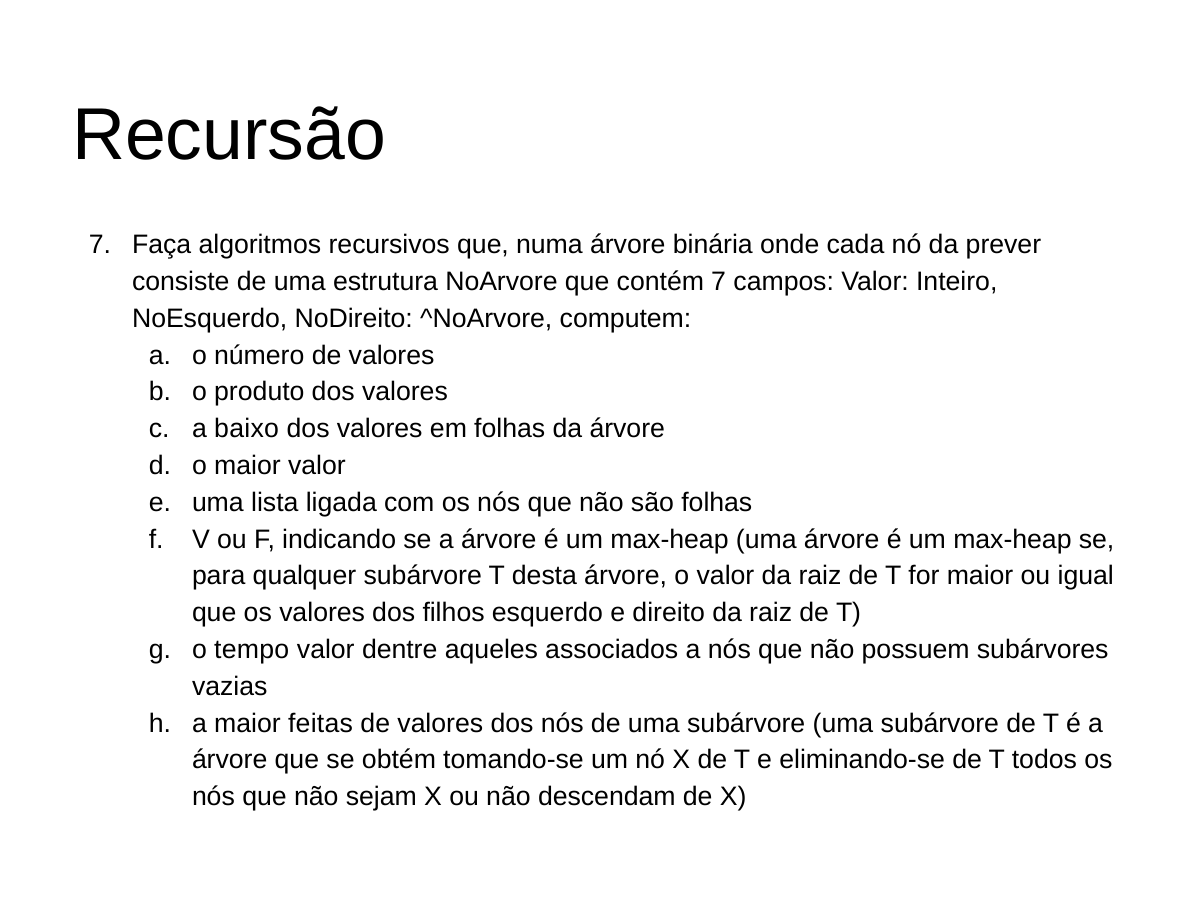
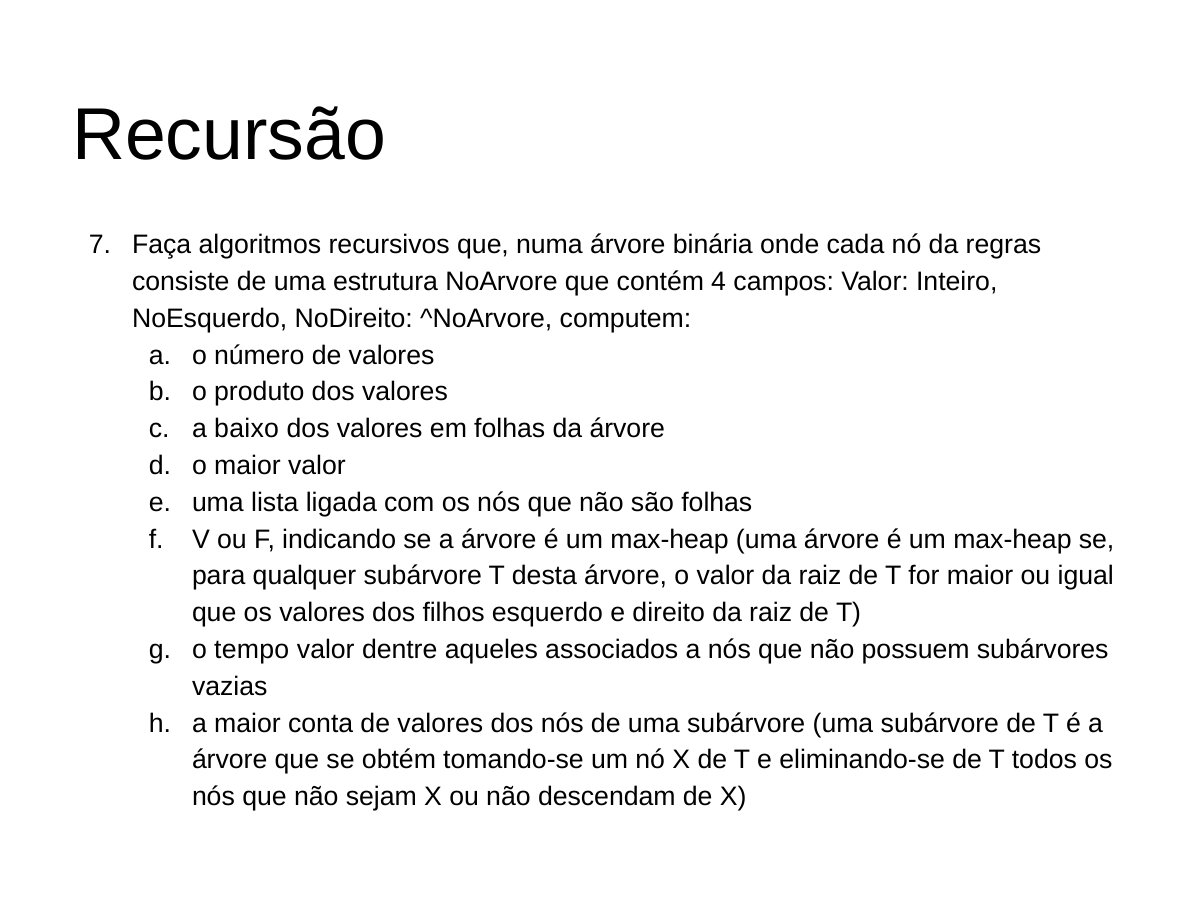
prever: prever -> regras
contém 7: 7 -> 4
feitas: feitas -> conta
